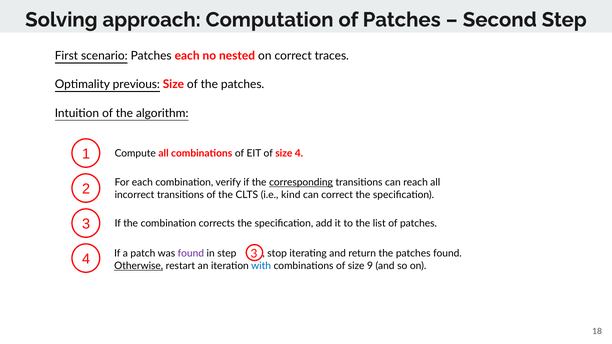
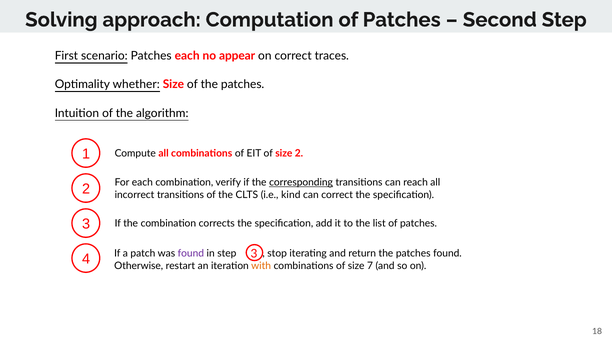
nested: nested -> appear
previous: previous -> whether
size 4: 4 -> 2
Otherwise underline: present -> none
with colour: blue -> orange
9: 9 -> 7
